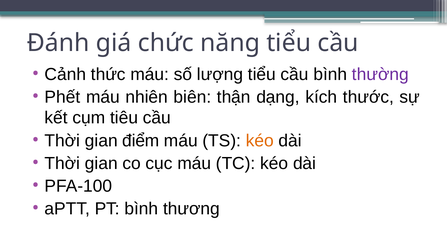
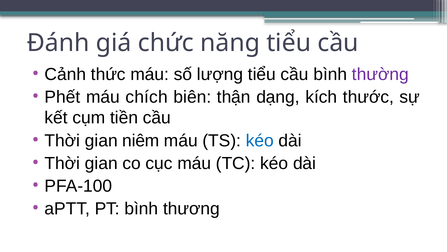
nhiên: nhiên -> chích
tiêu: tiêu -> tiền
điểm: điểm -> niêm
kéo at (260, 140) colour: orange -> blue
